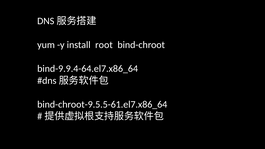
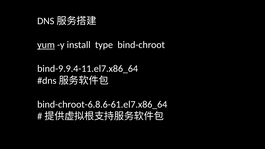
yum underline: none -> present
root: root -> type
bind-9.9.4-64.el7.x86_64: bind-9.9.4-64.el7.x86_64 -> bind-9.9.4-11.el7.x86_64
bind-chroot-9.5.5-61.el7.x86_64: bind-chroot-9.5.5-61.el7.x86_64 -> bind-chroot-6.8.6-61.el7.x86_64
